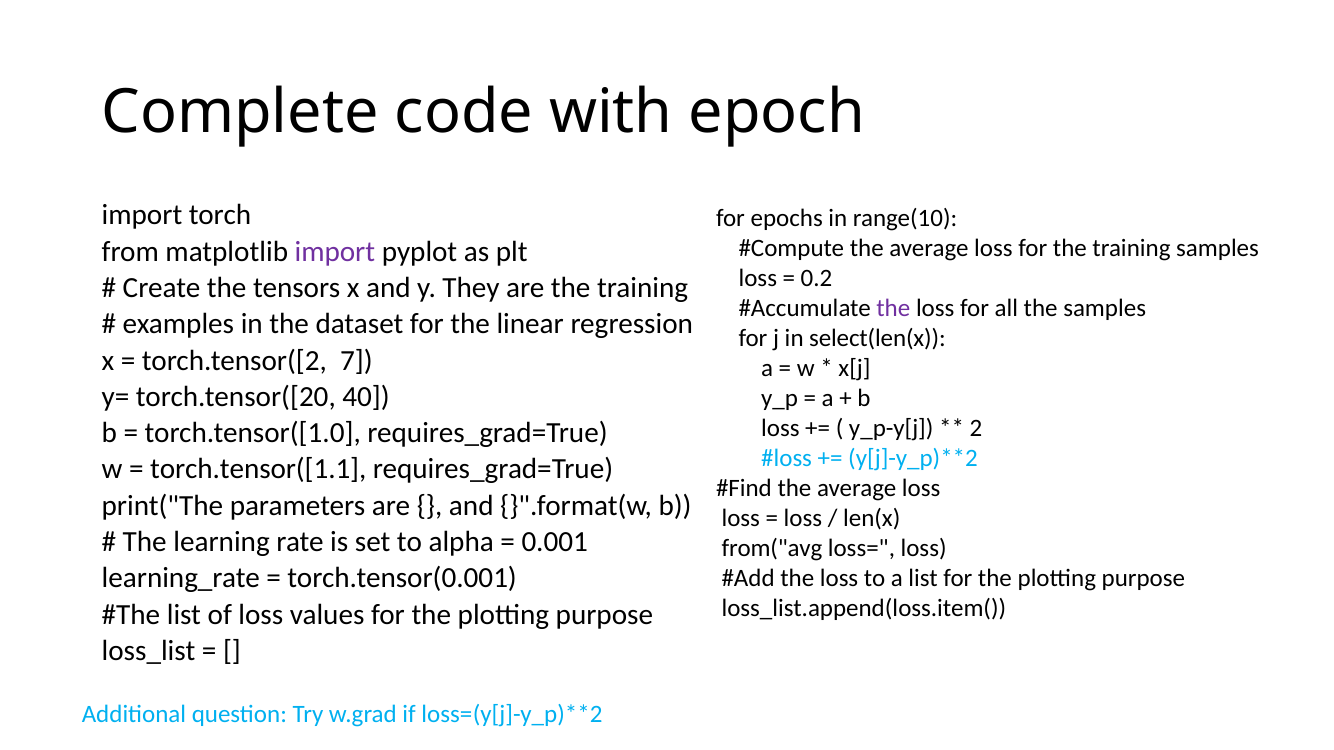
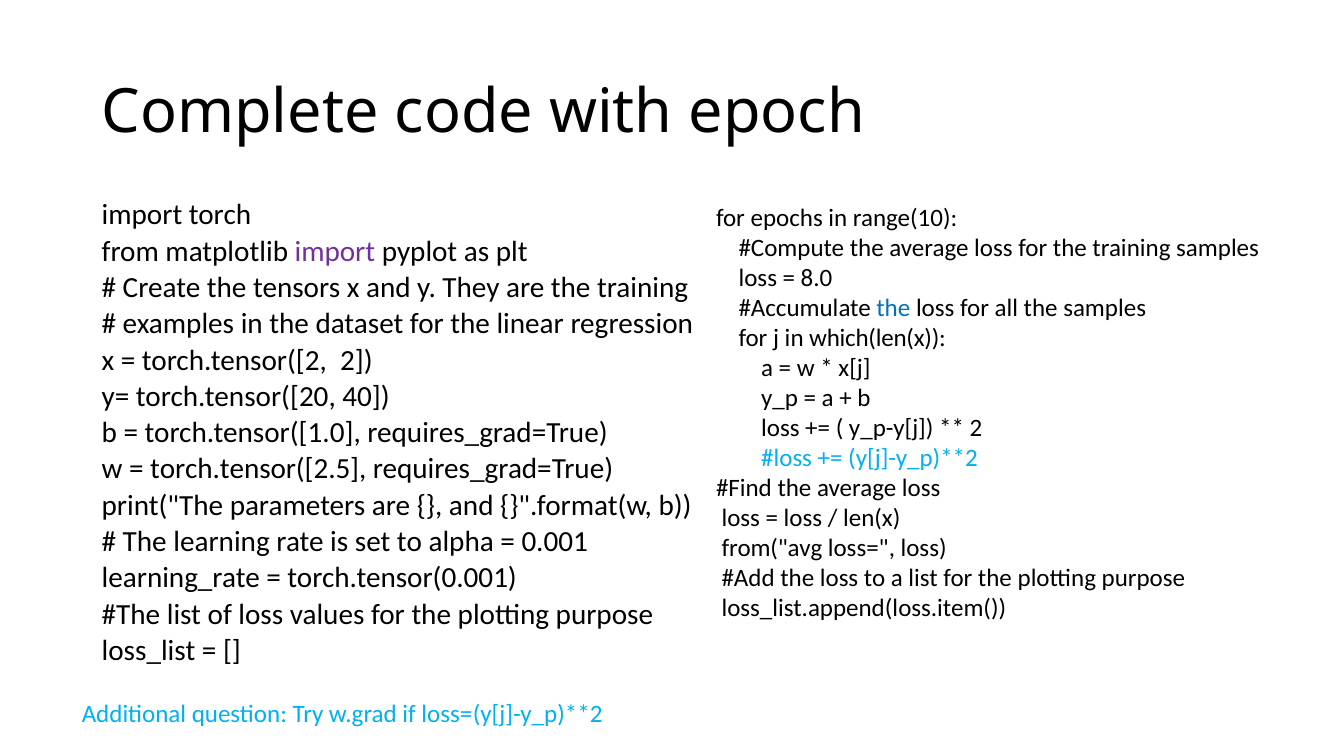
0.2: 0.2 -> 8.0
the at (893, 309) colour: purple -> blue
select(len(x: select(len(x -> which(len(x
torch.tensor([2 7: 7 -> 2
torch.tensor([1.1: torch.tensor([1.1 -> torch.tensor([2.5
